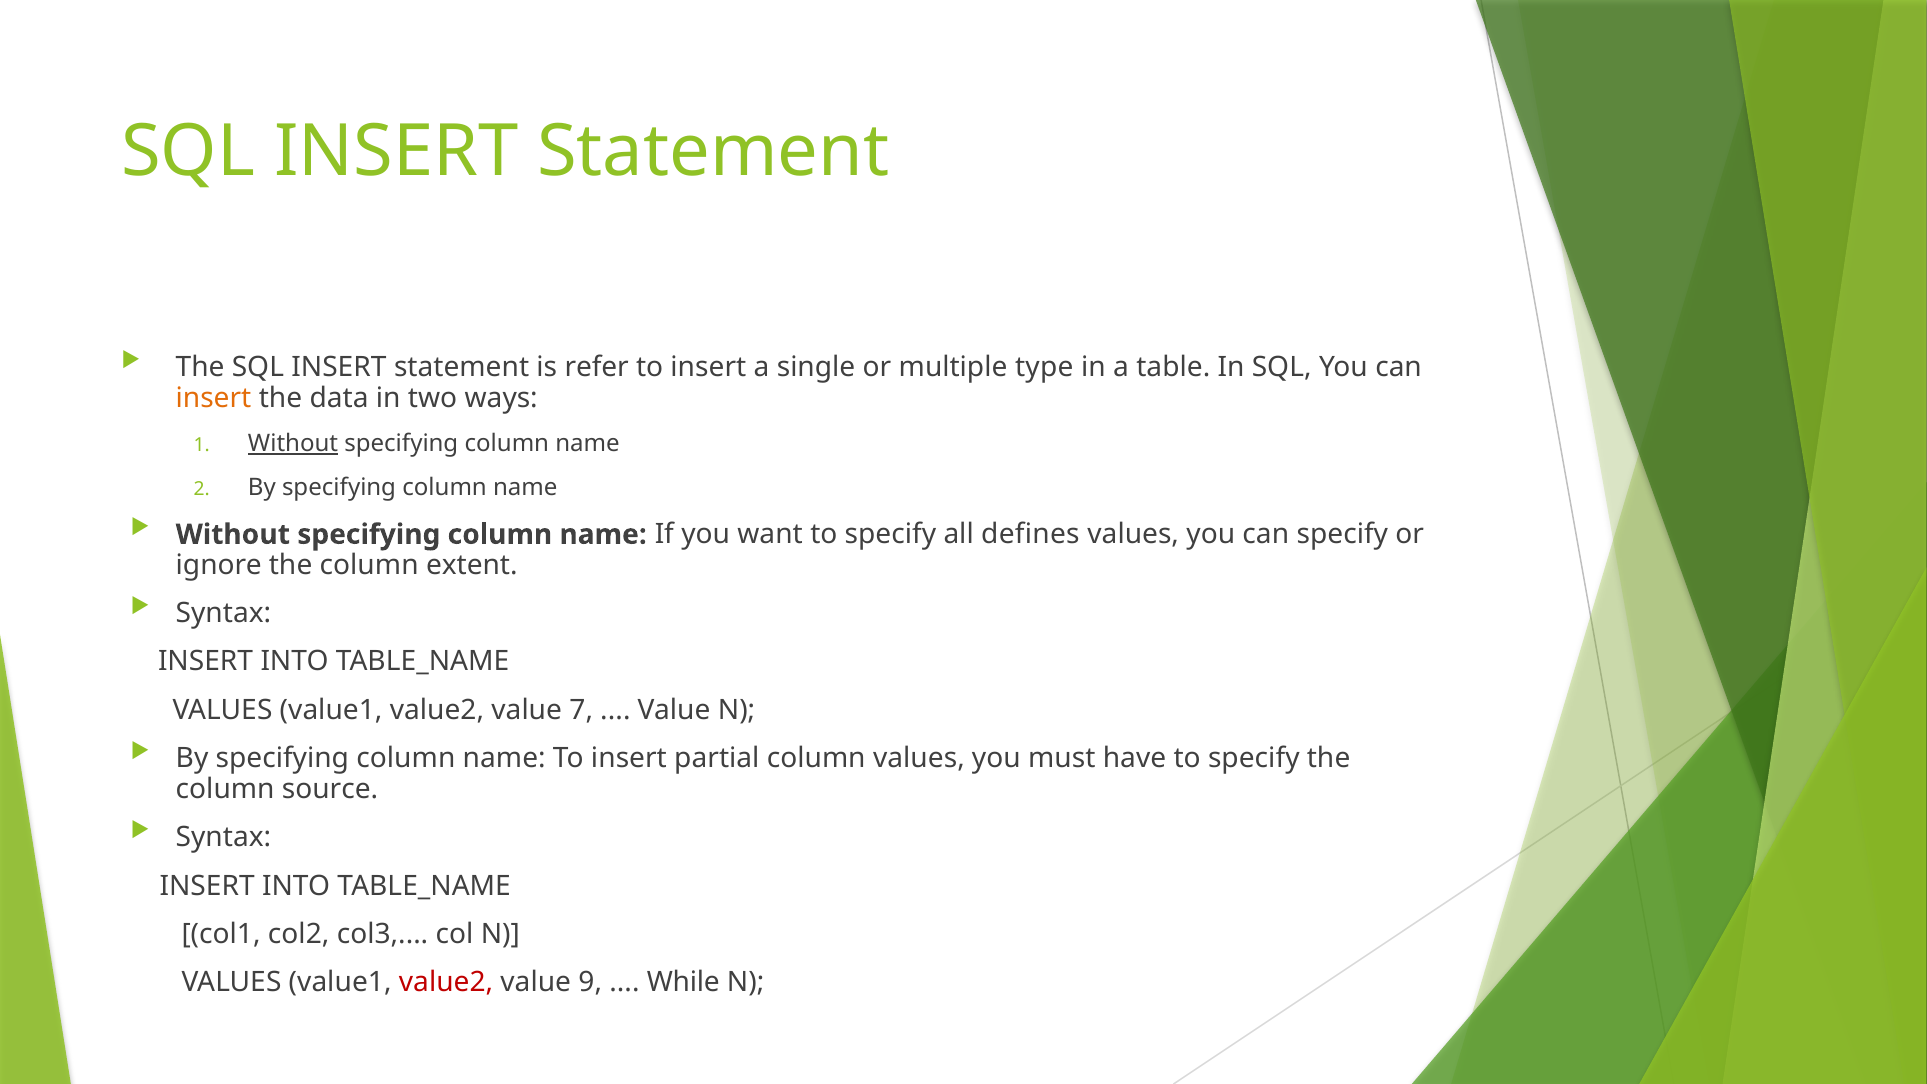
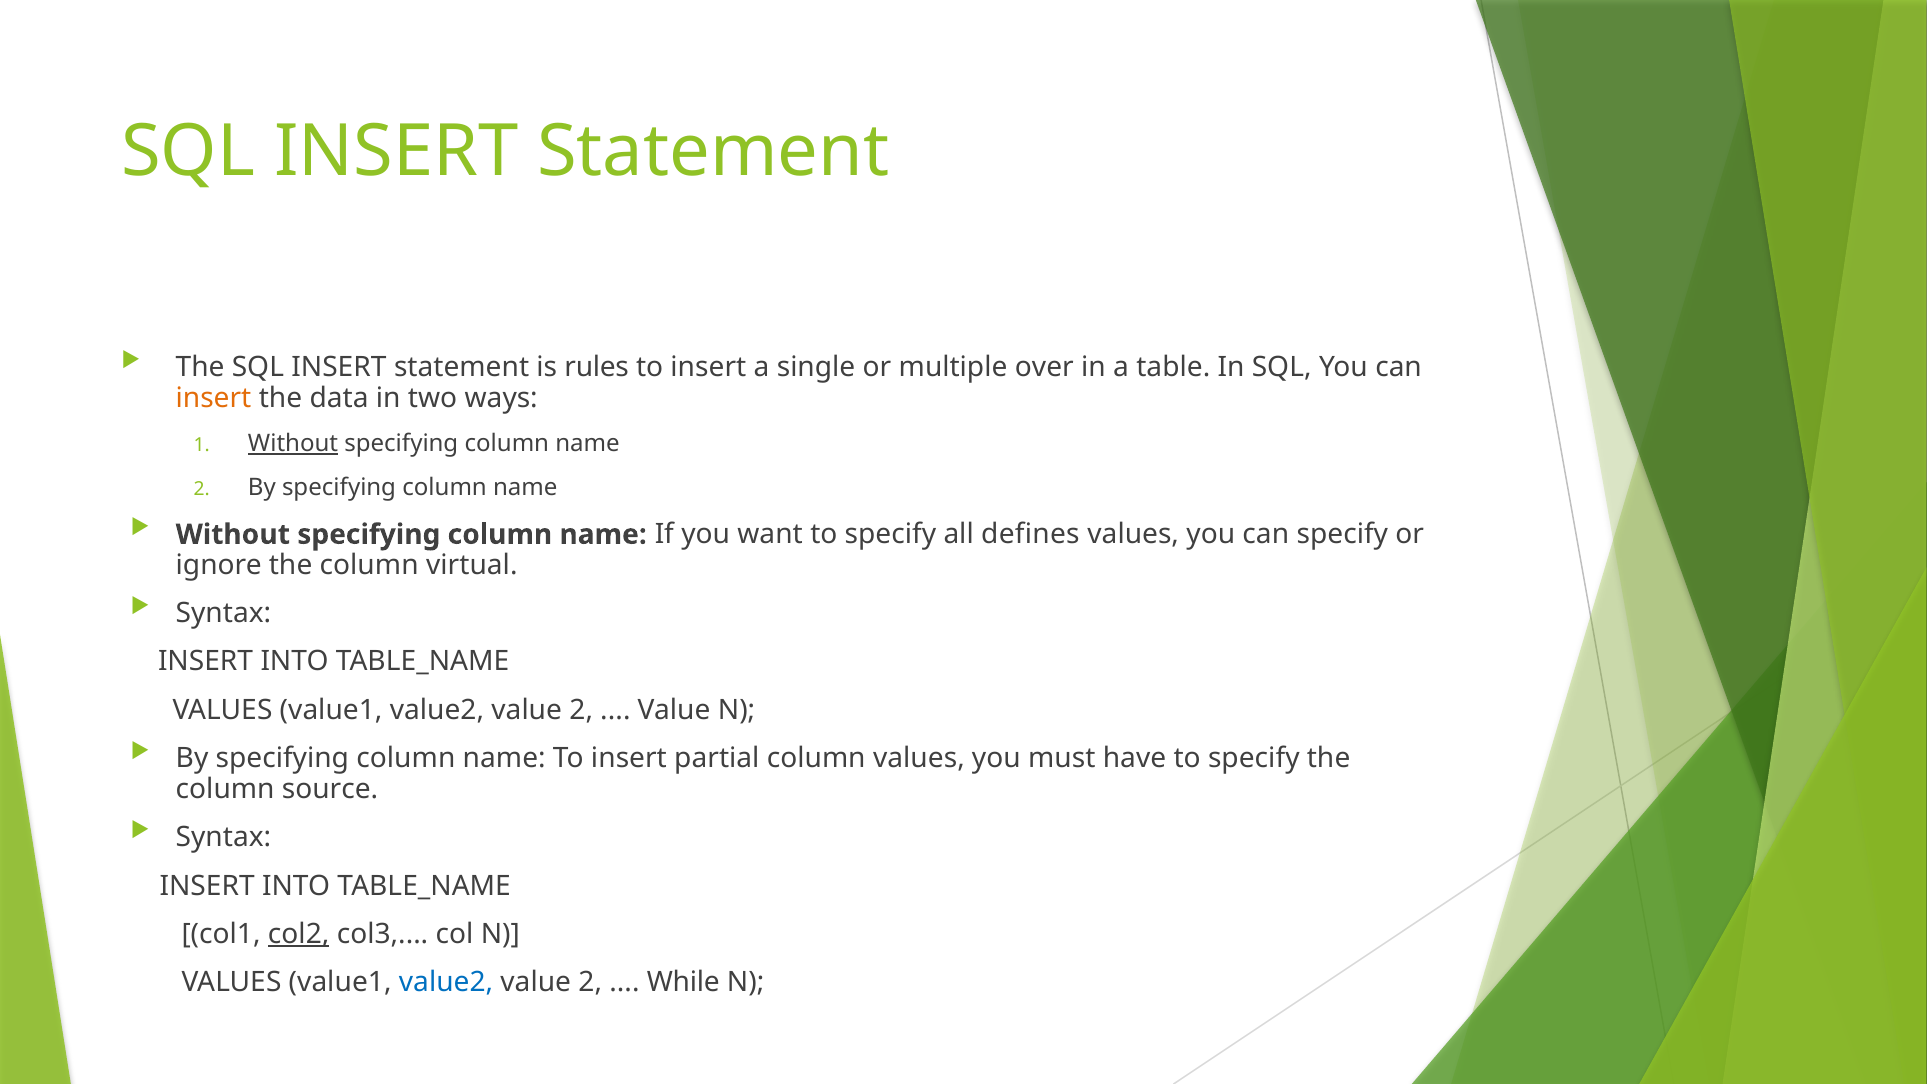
refer: refer -> rules
type: type -> over
extent: extent -> virtual
7 at (581, 710): 7 -> 2
col2 underline: none -> present
value2 at (446, 983) colour: red -> blue
9 at (590, 983): 9 -> 2
